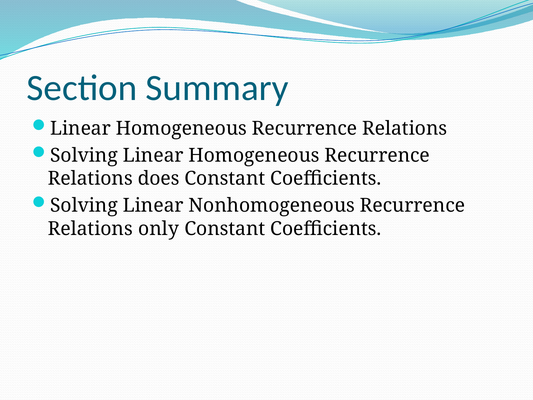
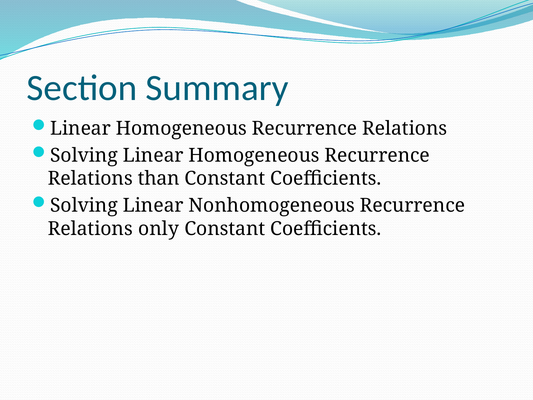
does: does -> than
